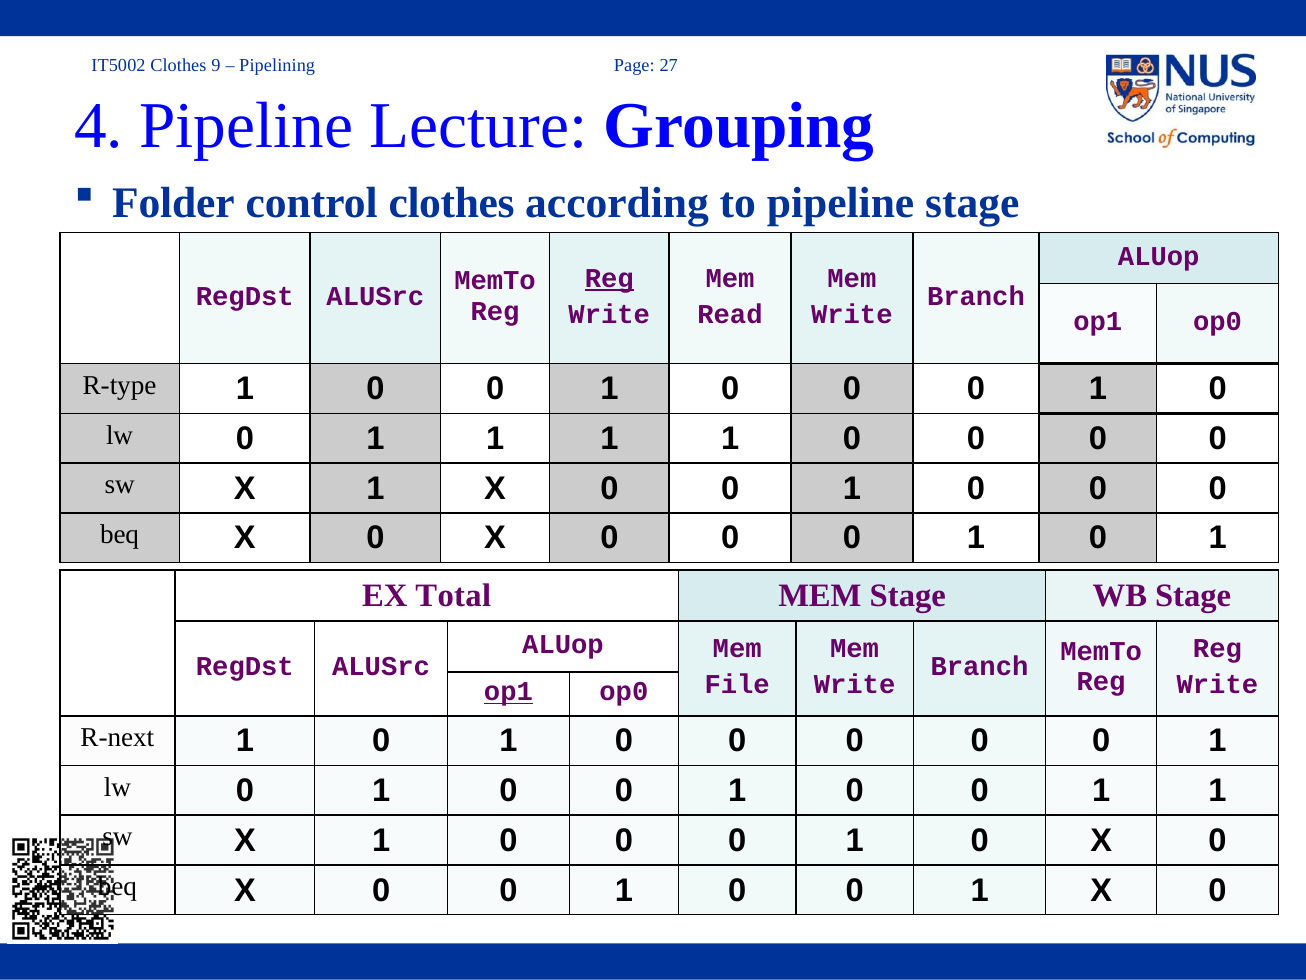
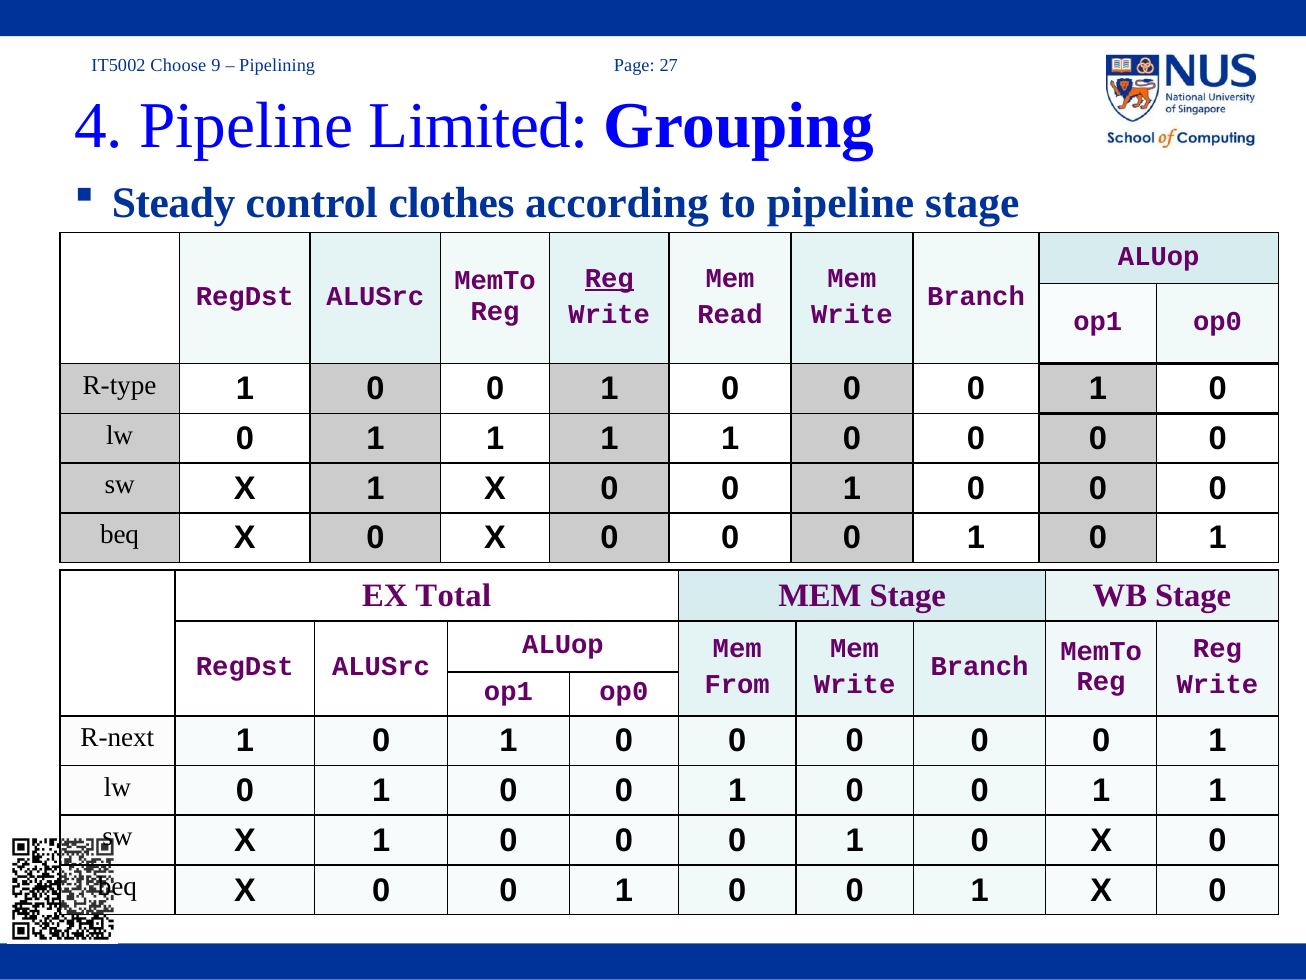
Clothes at (178, 65): Clothes -> Choose
Pipeline Lecture: Lecture -> Limited
Folder: Folder -> Steady
File: File -> From
op1 at (508, 692) underline: present -> none
